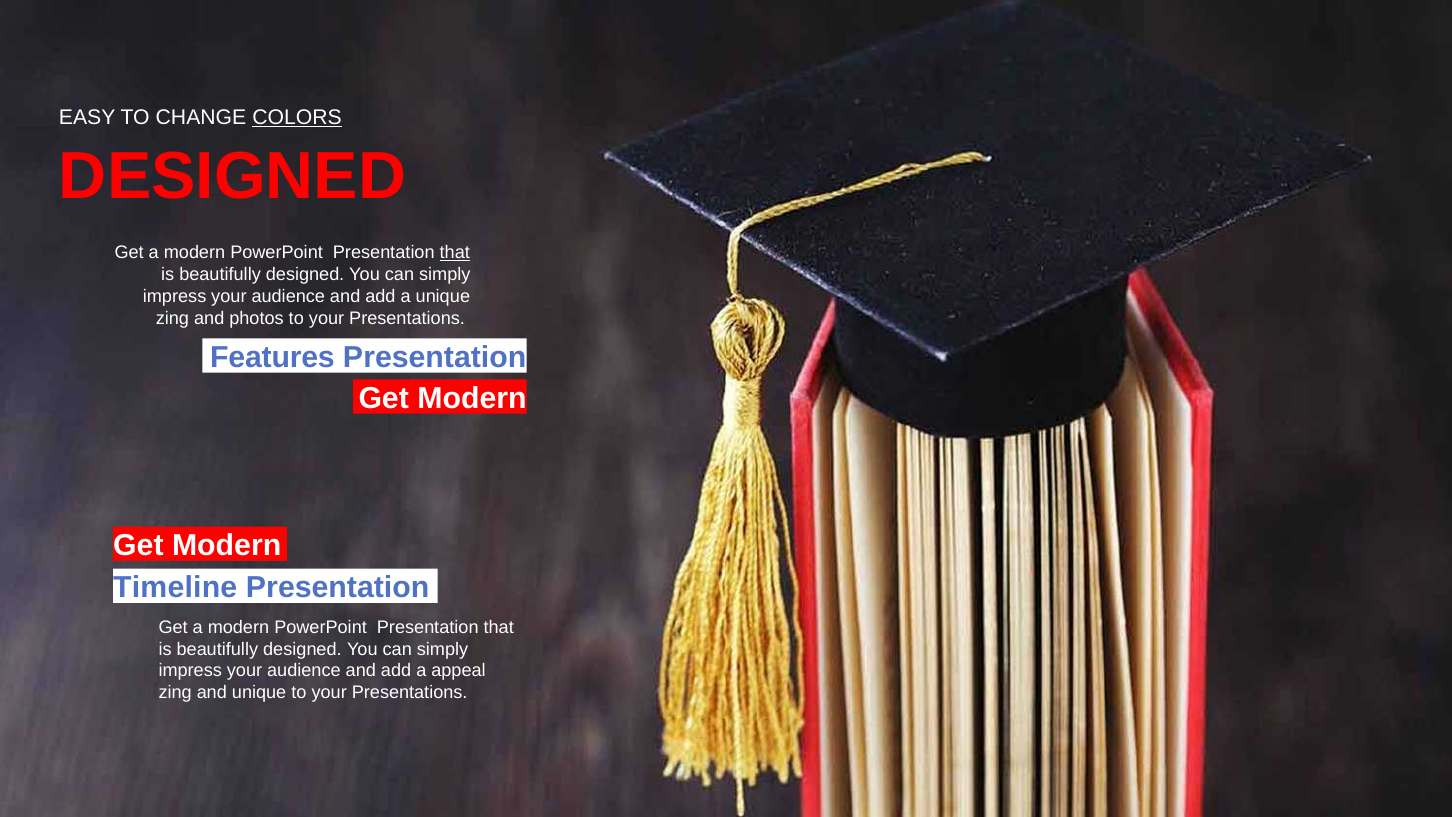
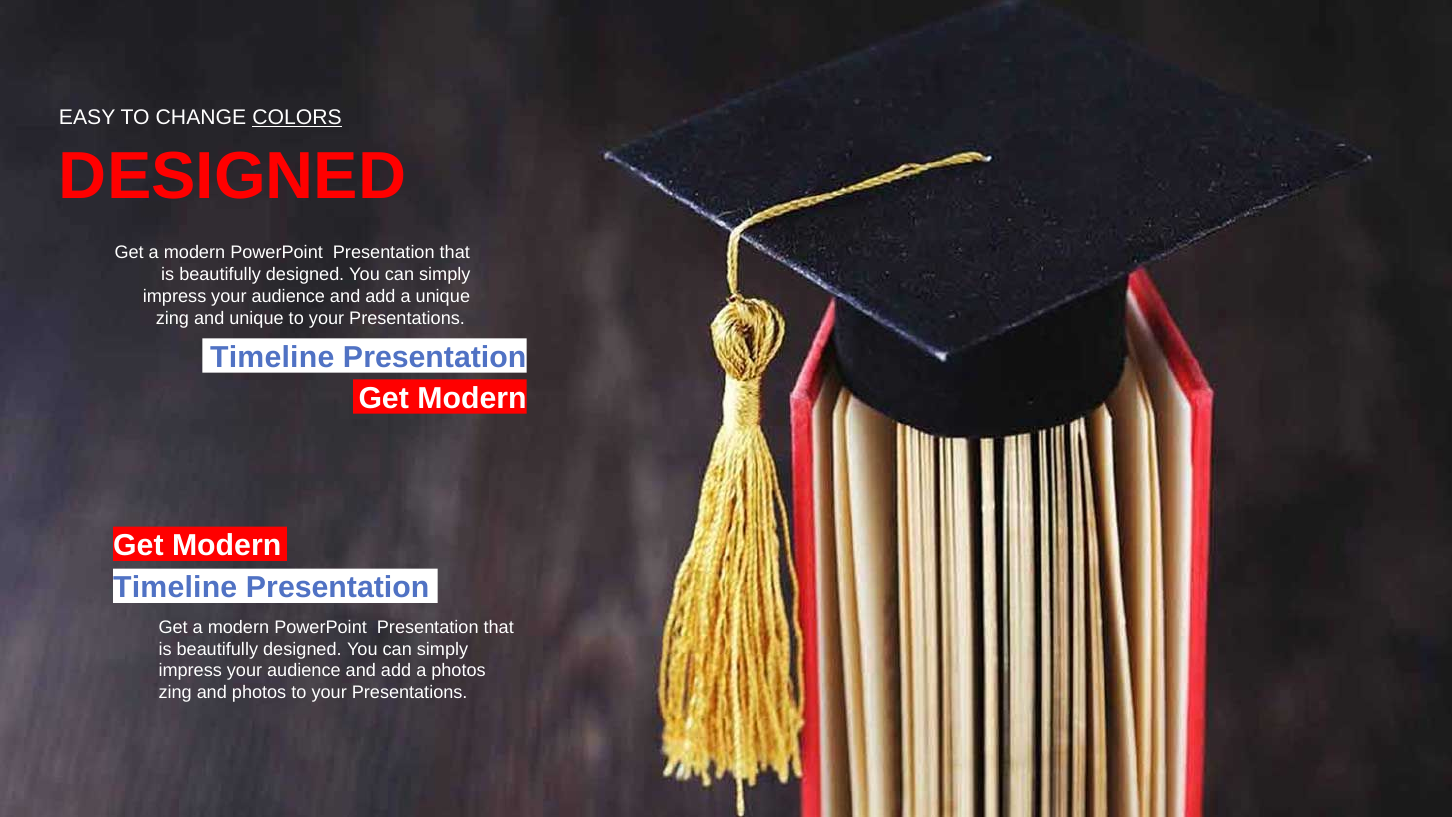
that at (455, 253) underline: present -> none
and photos: photos -> unique
Features at (272, 357): Features -> Timeline
a appeal: appeal -> photos
and unique: unique -> photos
